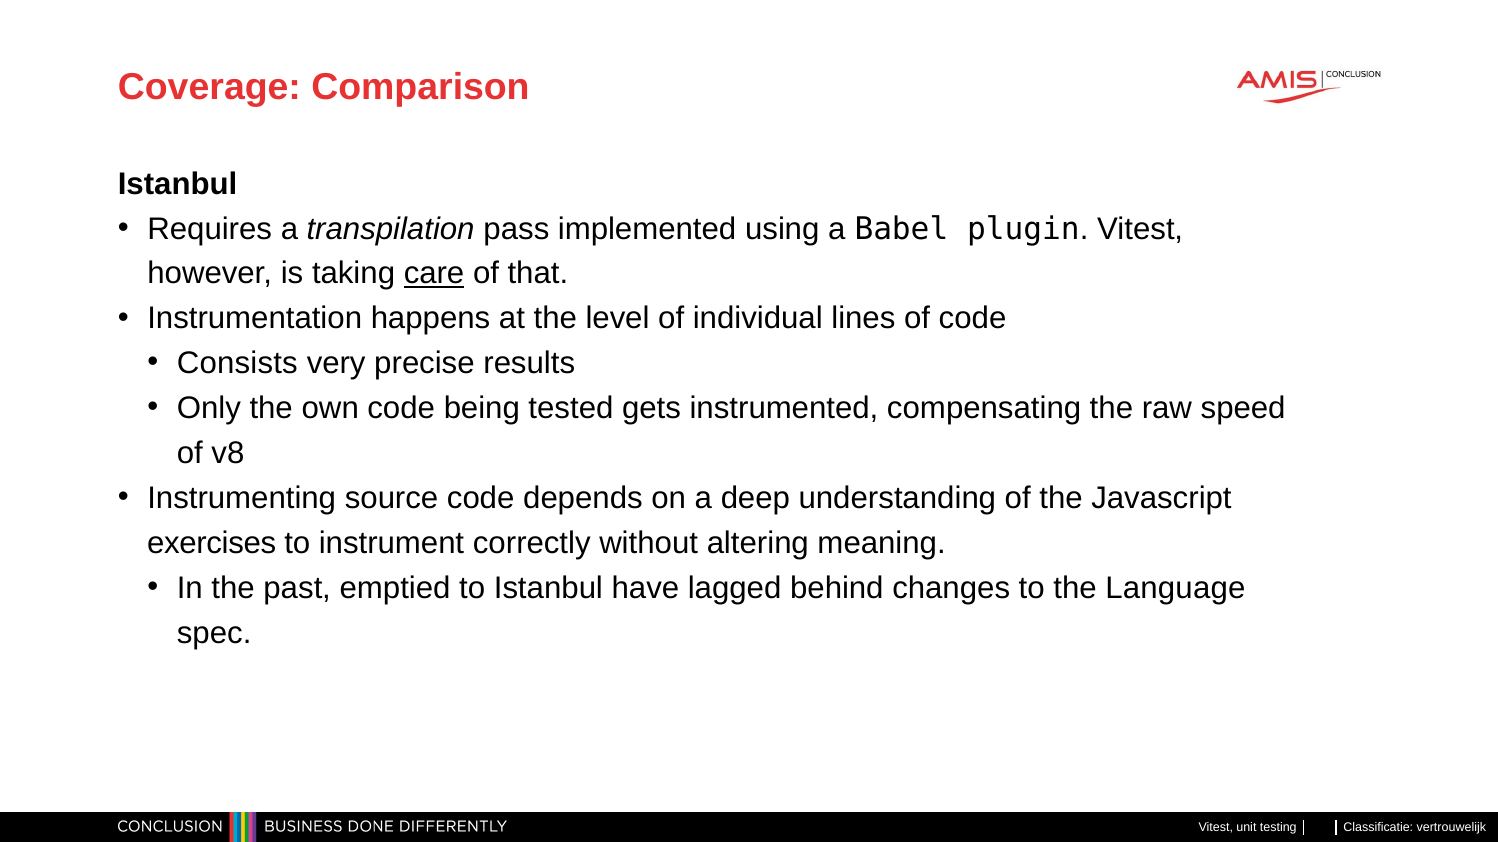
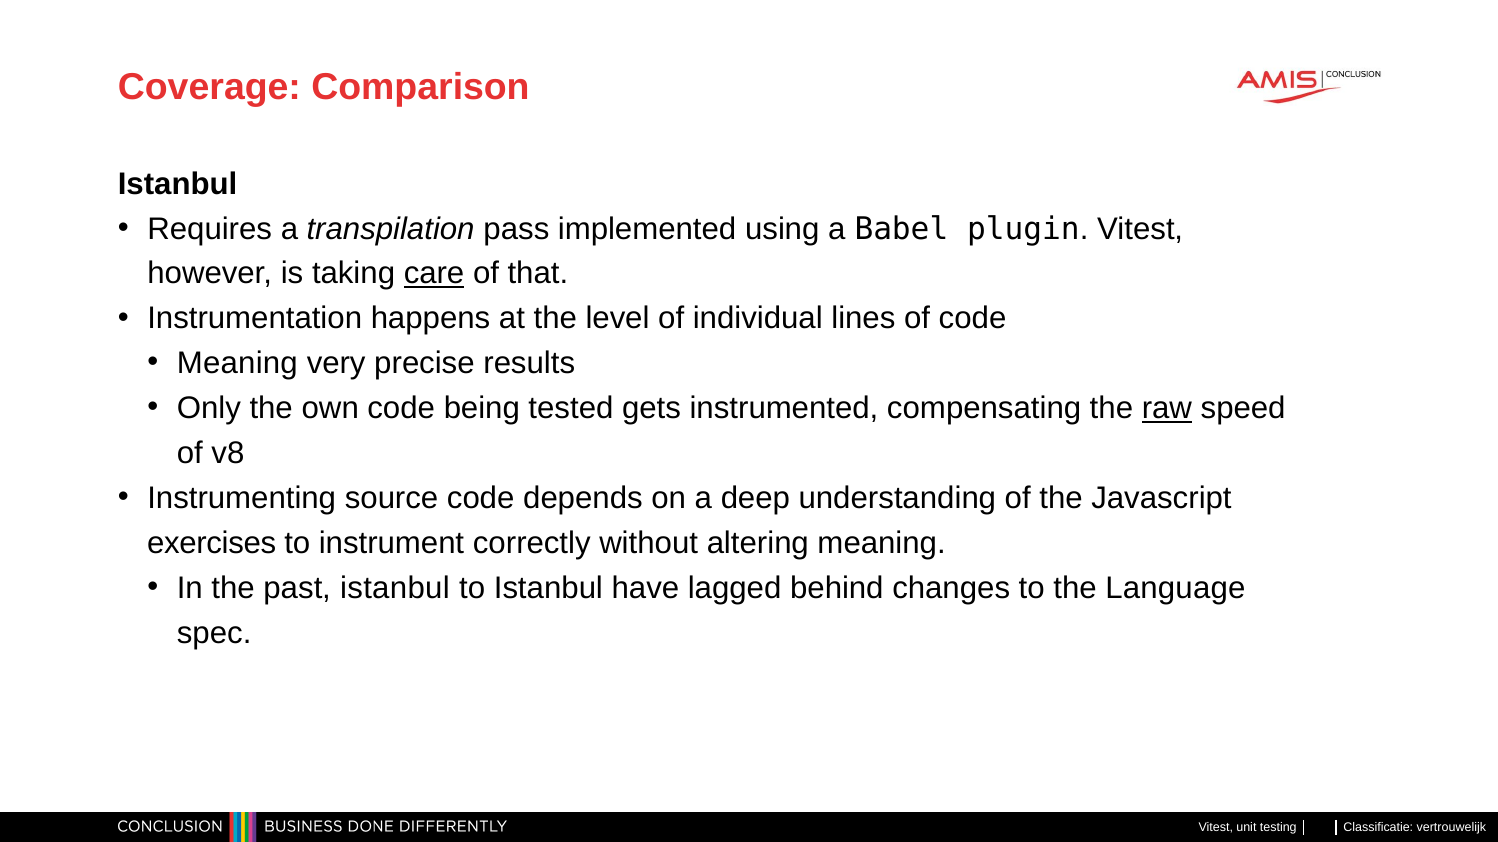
Consists at (237, 364): Consists -> Meaning
raw underline: none -> present
past emptied: emptied -> istanbul
